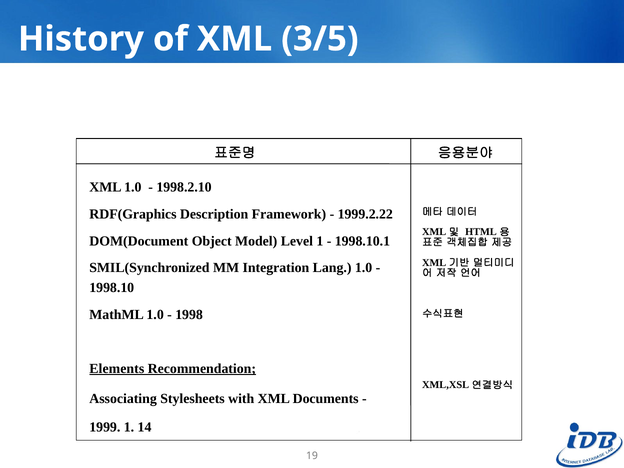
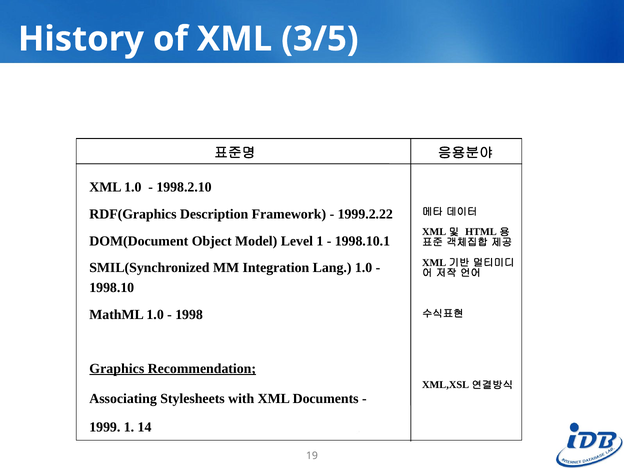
Elements: Elements -> Graphics
